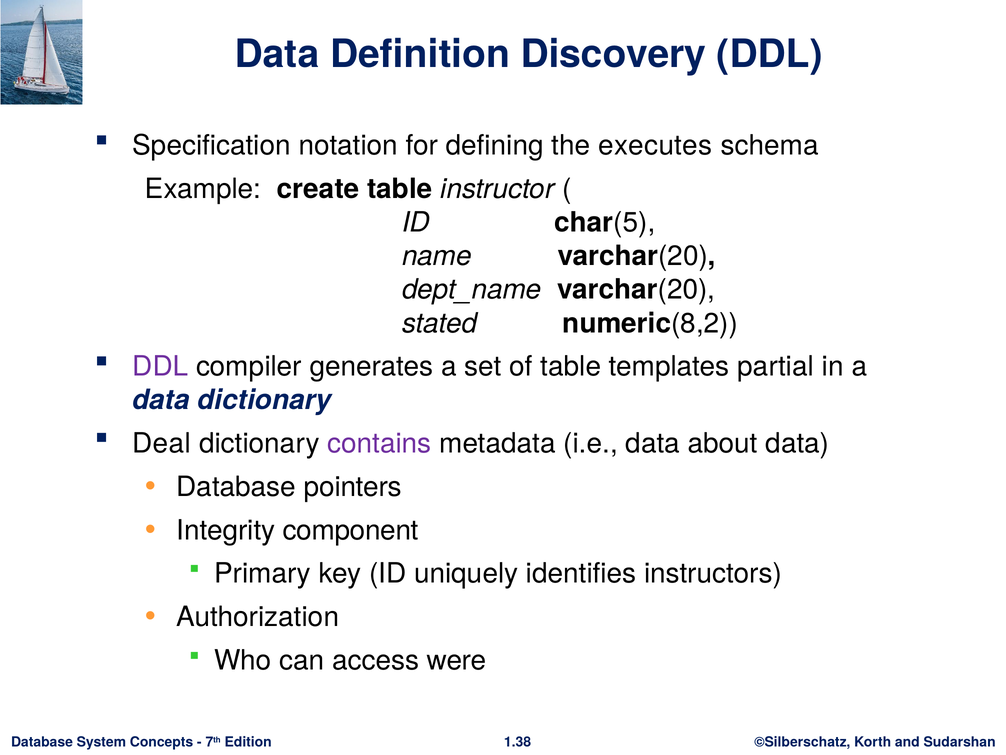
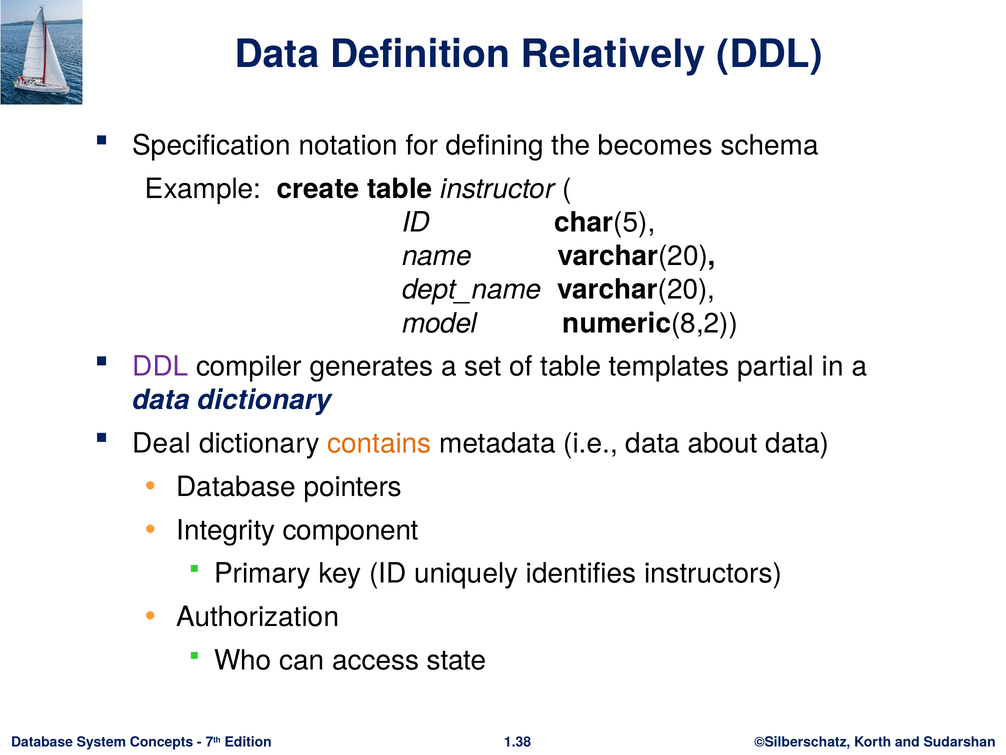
Discovery: Discovery -> Relatively
executes: executes -> becomes
stated: stated -> model
contains colour: purple -> orange
were: were -> state
